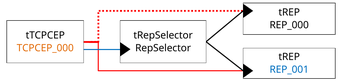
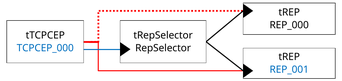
TCPCEP_000 colour: orange -> blue
